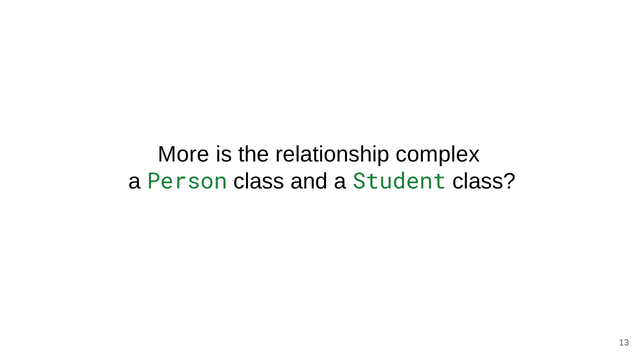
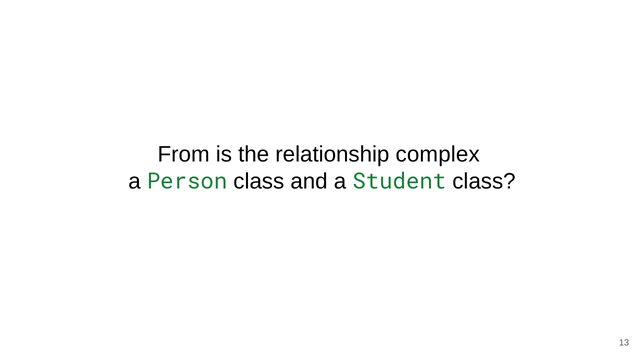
More: More -> From
